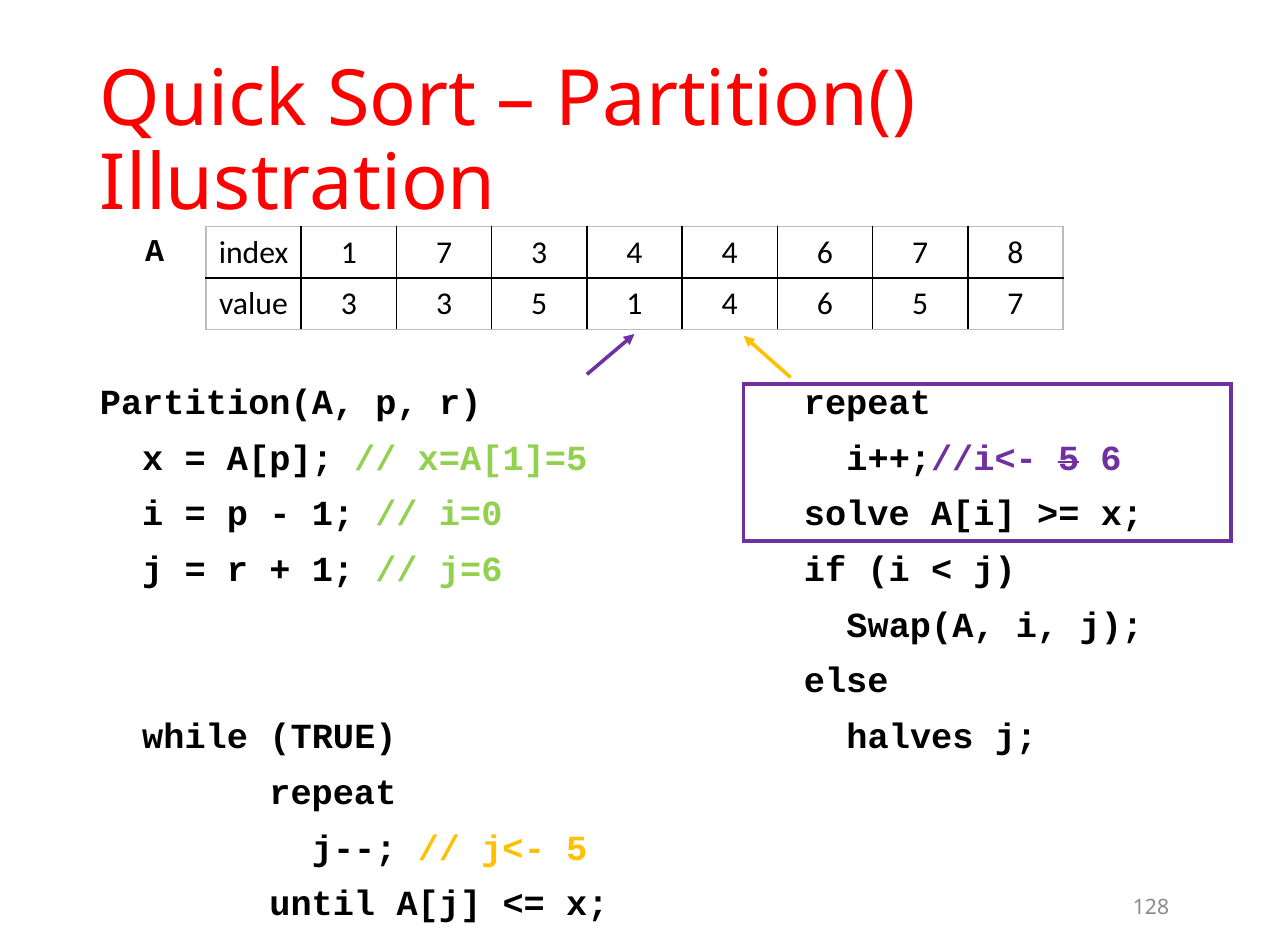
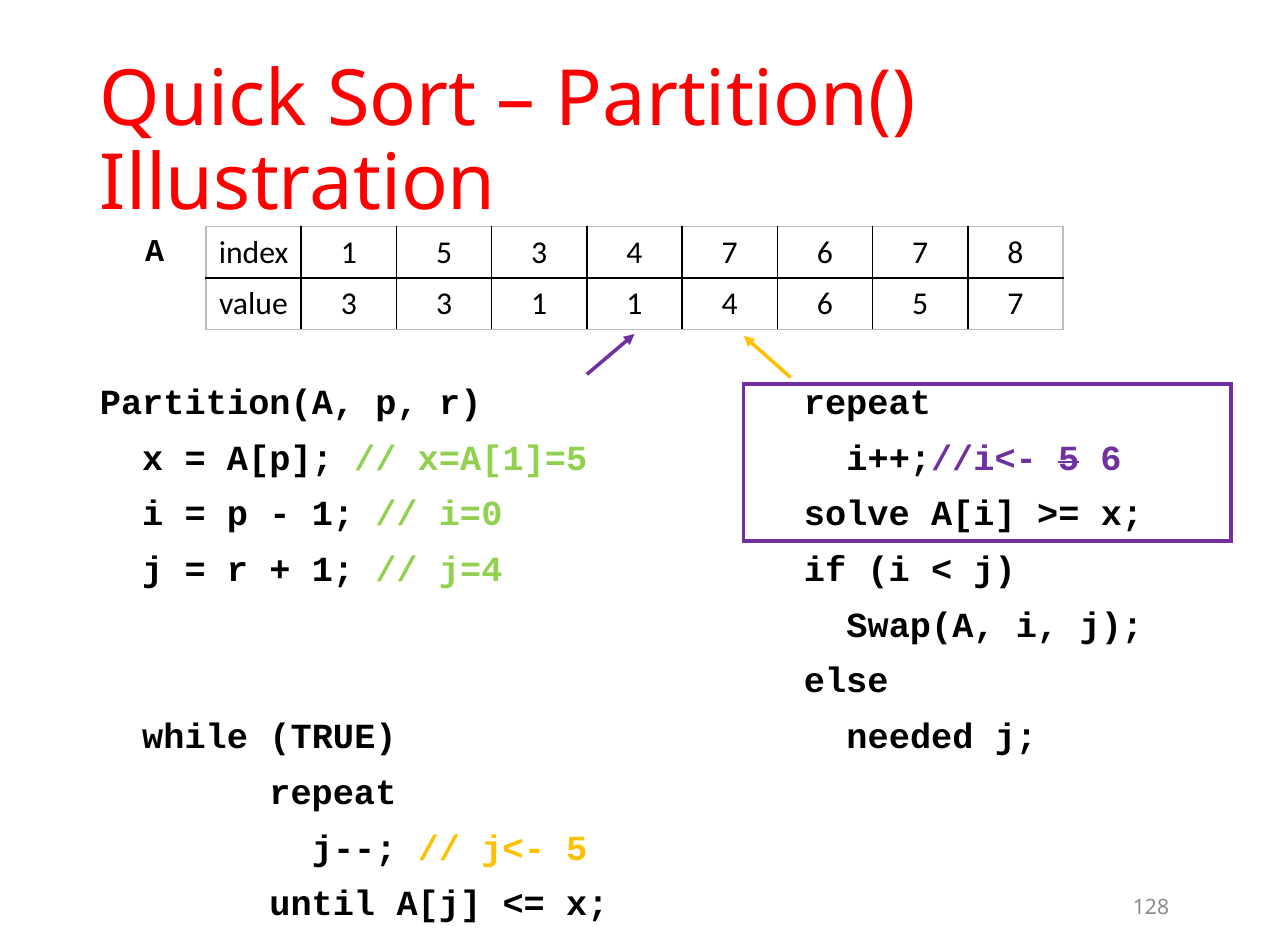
1 7: 7 -> 5
4 4: 4 -> 7
3 5: 5 -> 1
j=6: j=6 -> j=4
halves: halves -> needed
